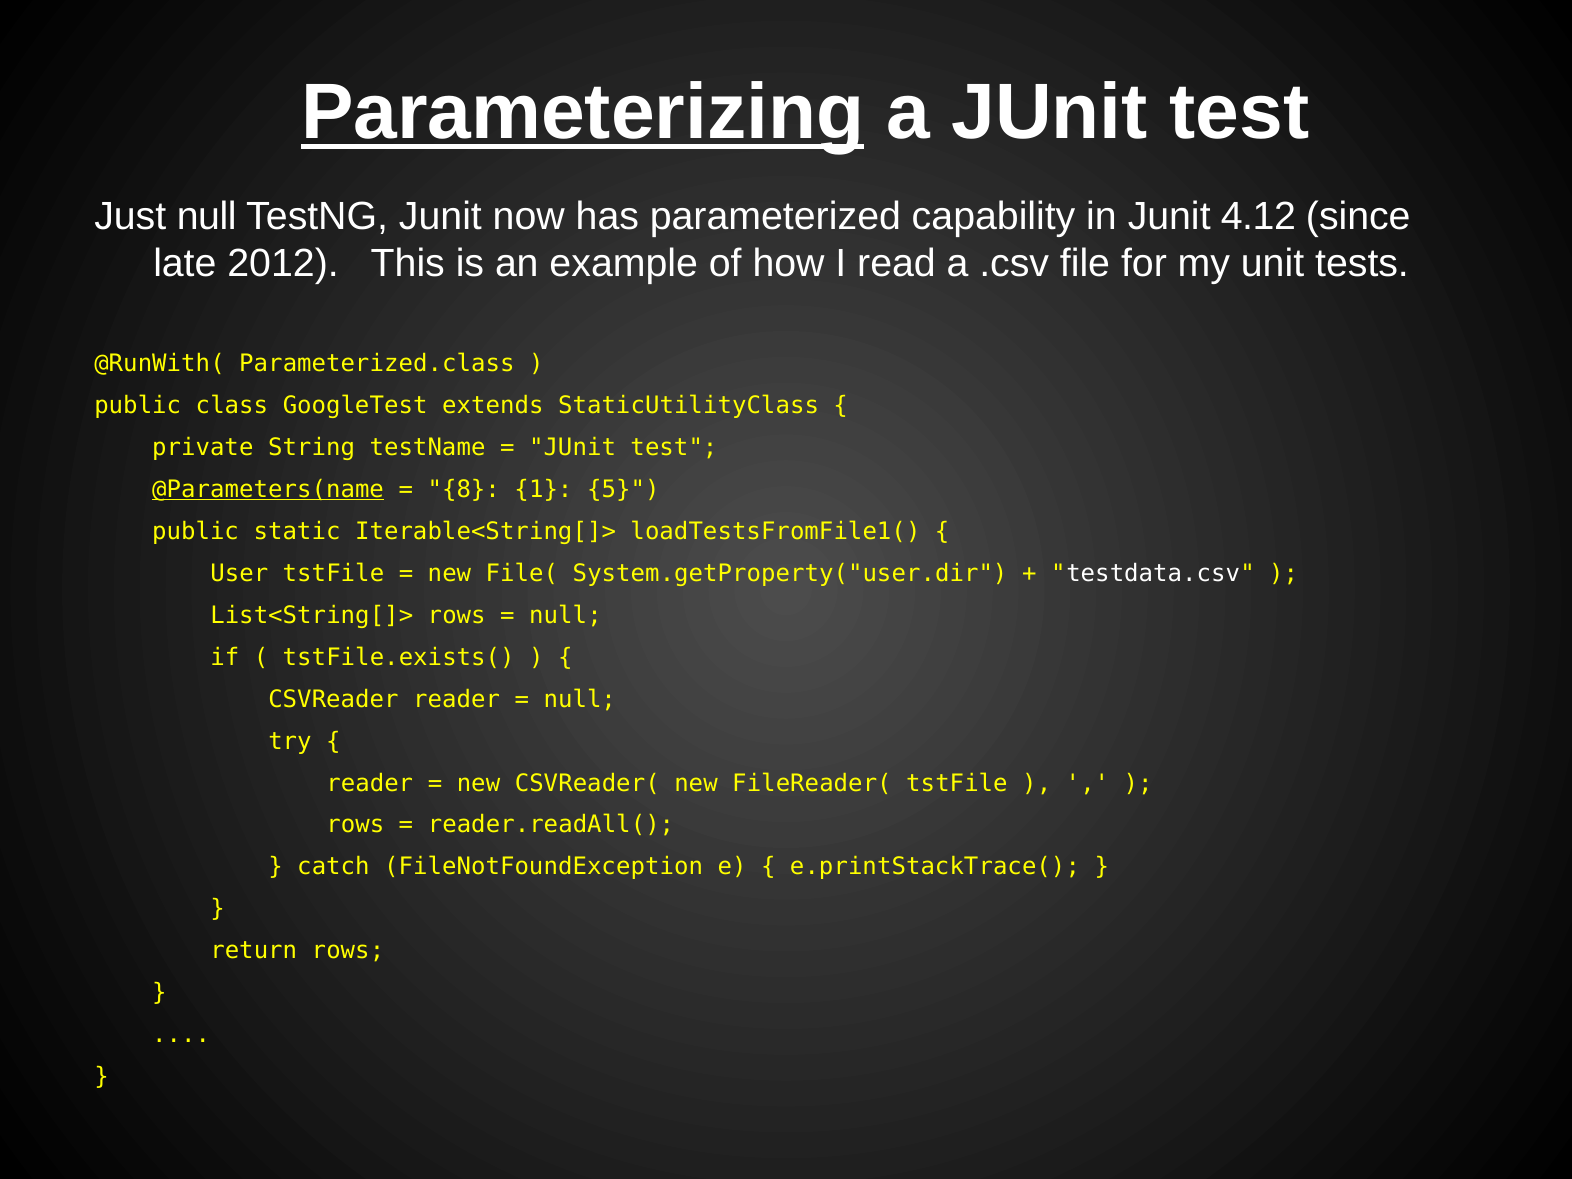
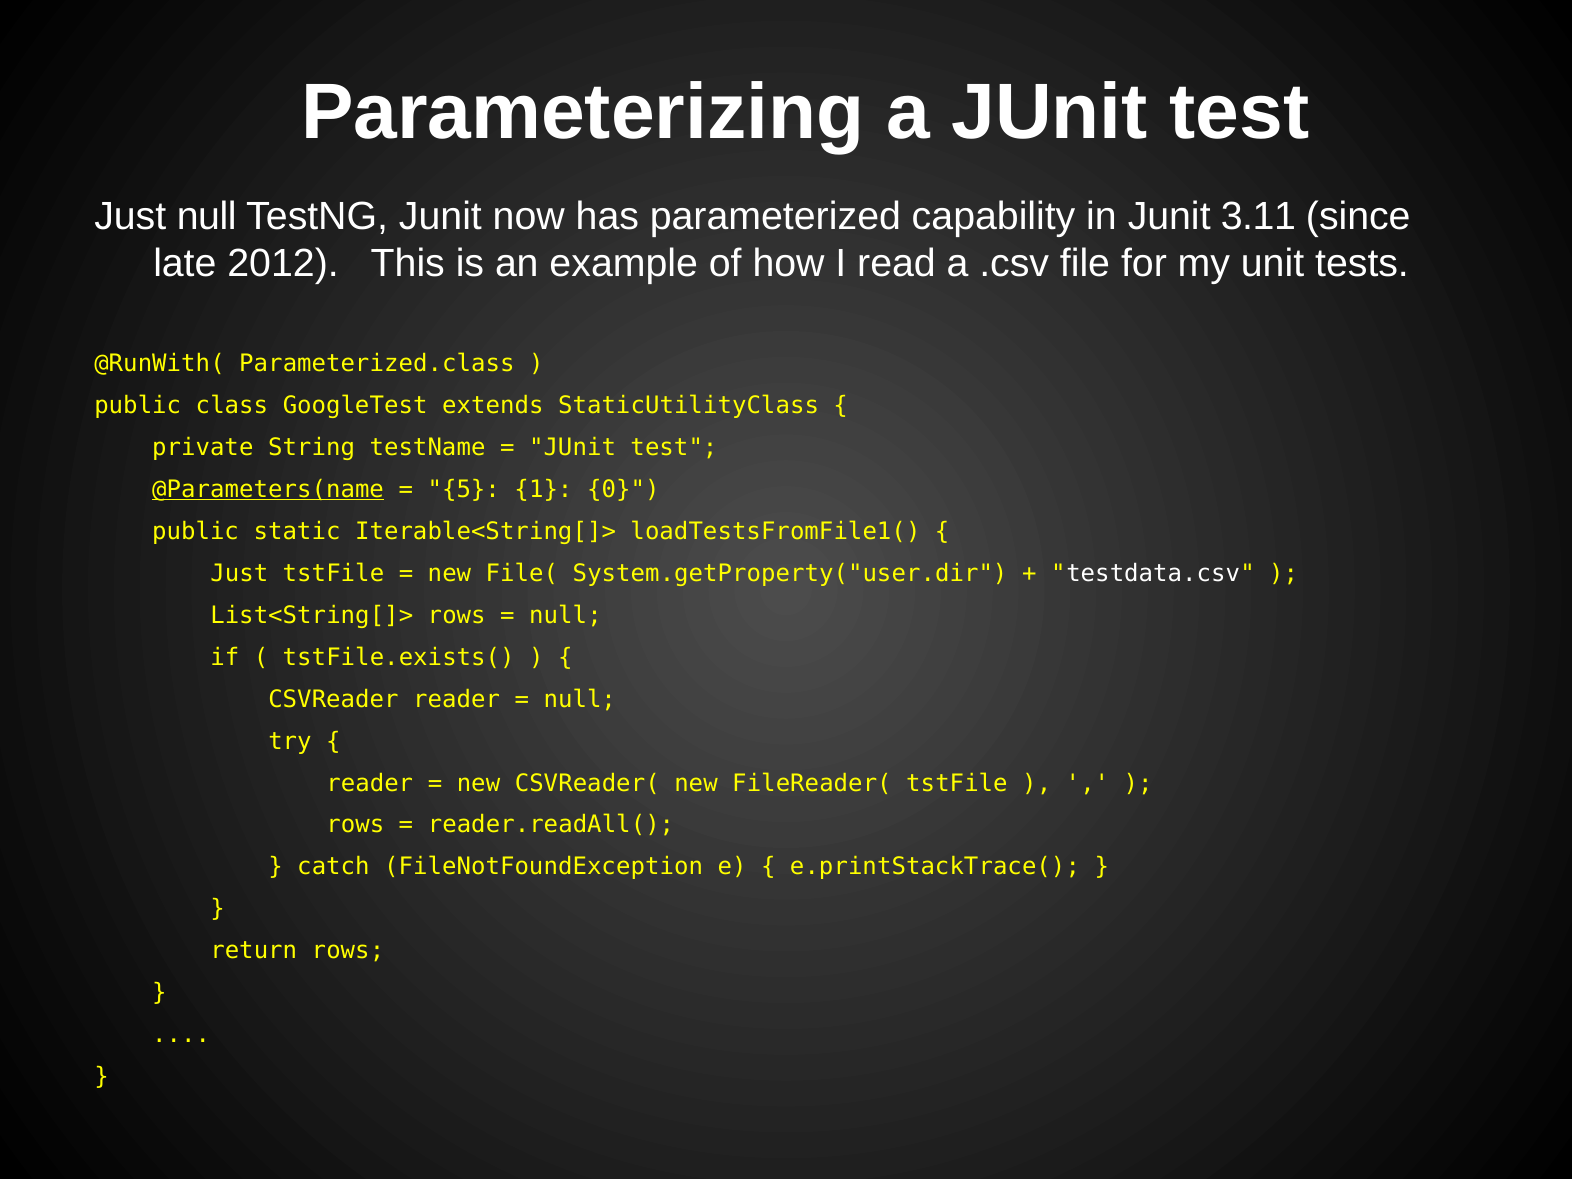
Parameterizing underline: present -> none
4.12: 4.12 -> 3.11
8: 8 -> 5
5: 5 -> 0
User at (239, 573): User -> Just
